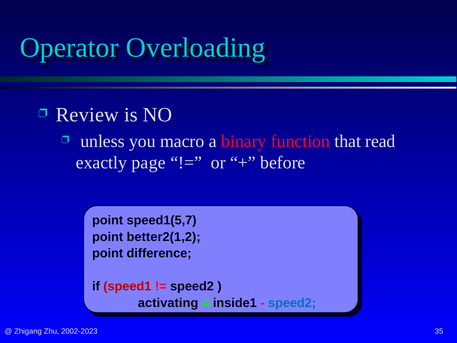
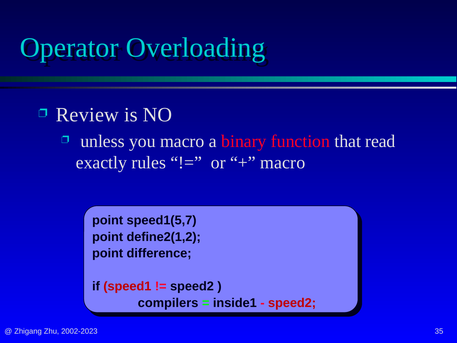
page: page -> rules
before at (283, 162): before -> macro
better2(1,2: better2(1,2 -> define2(1,2
activating: activating -> compilers
speed2 at (292, 303) colour: blue -> red
